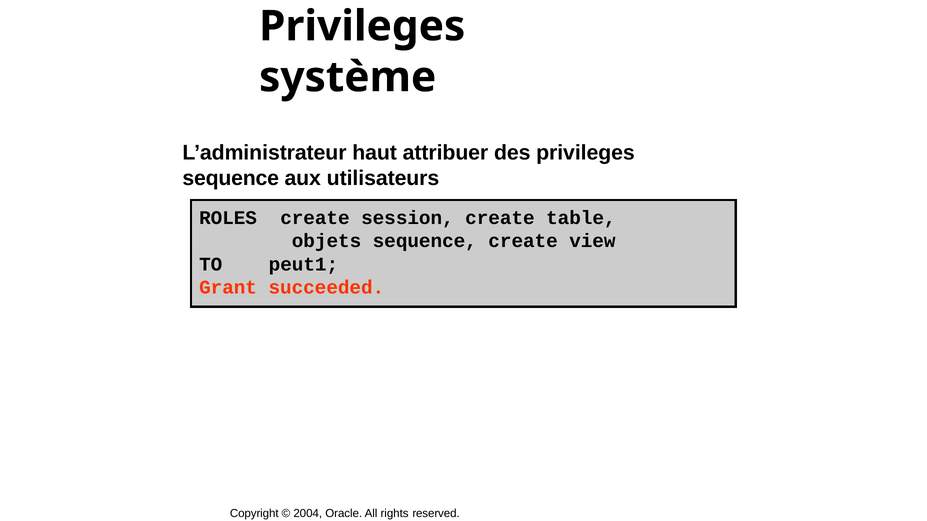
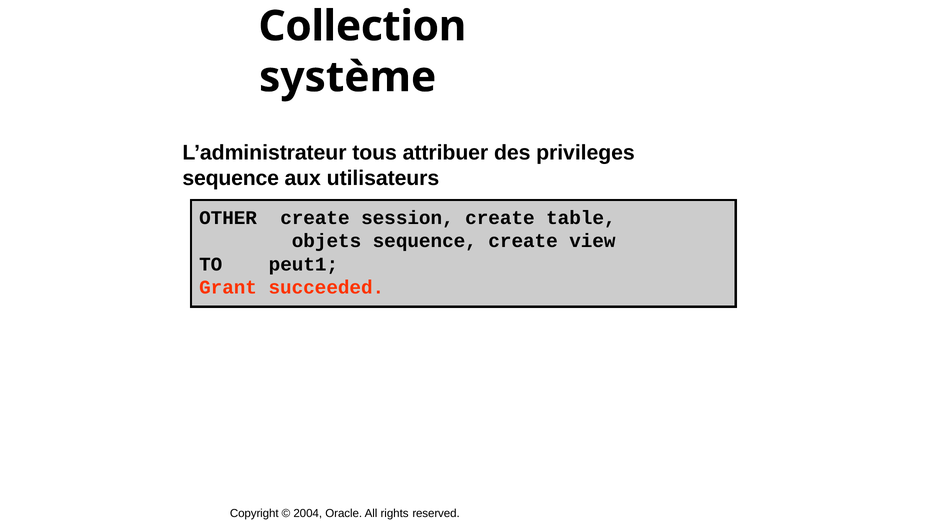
Privileges at (362, 26): Privileges -> Collection
haut: haut -> tous
ROLES: ROLES -> OTHER
